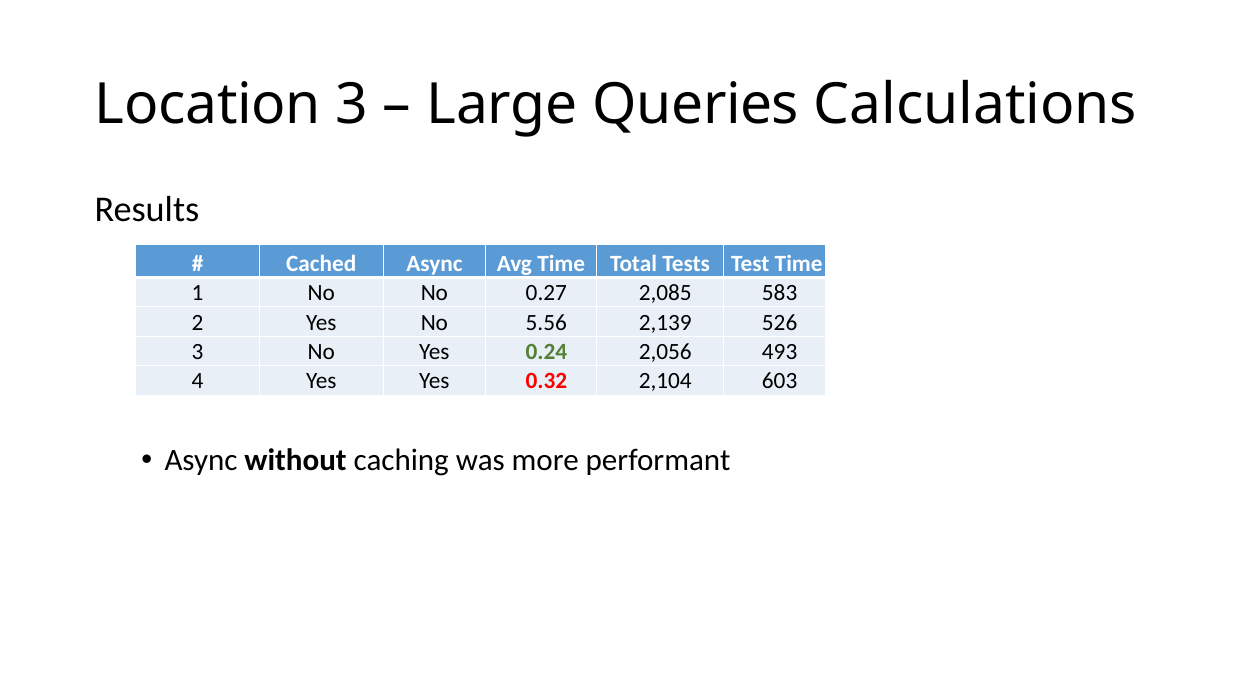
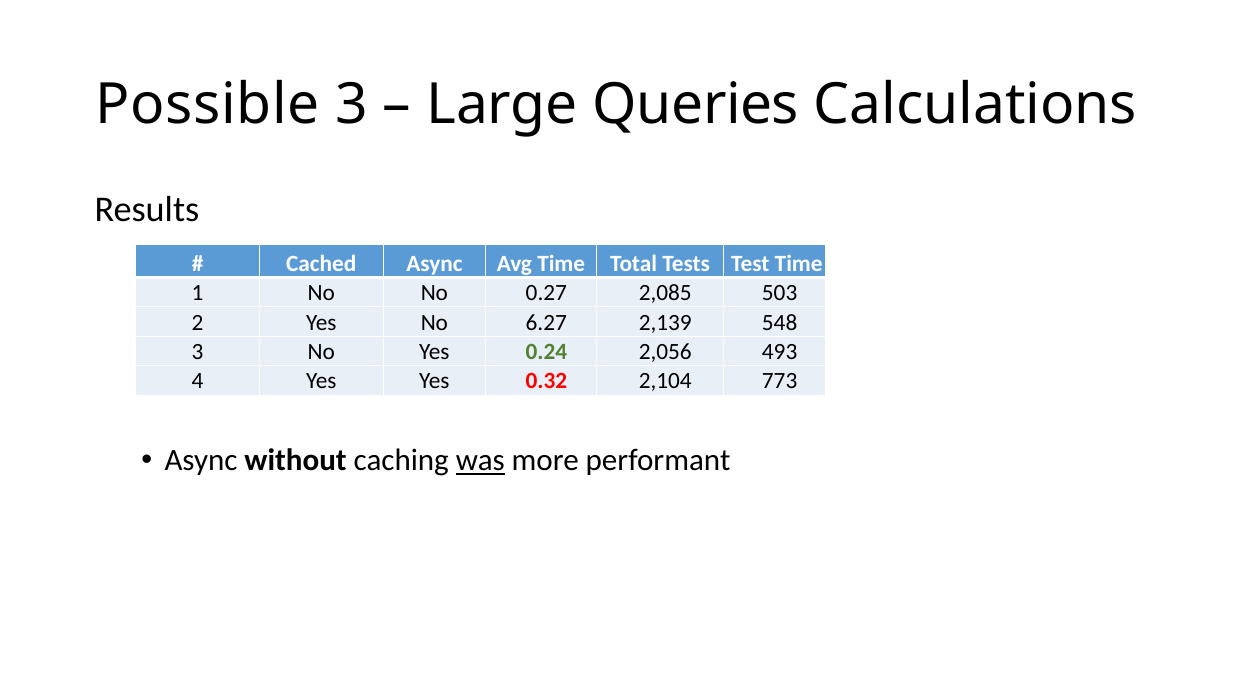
Location: Location -> Possible
583: 583 -> 503
5.56: 5.56 -> 6.27
526: 526 -> 548
603: 603 -> 773
was underline: none -> present
